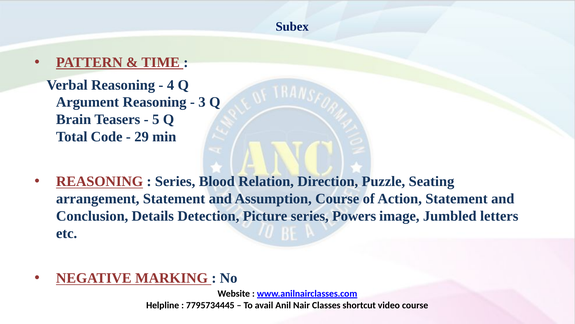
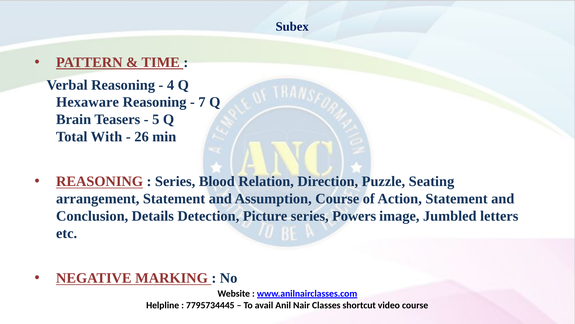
Argument: Argument -> Hexaware
3: 3 -> 7
Code: Code -> With
29: 29 -> 26
